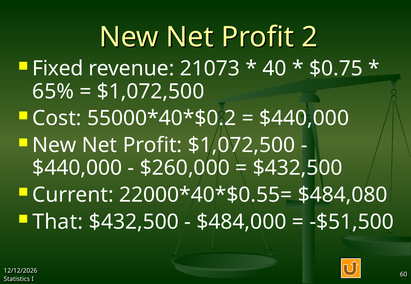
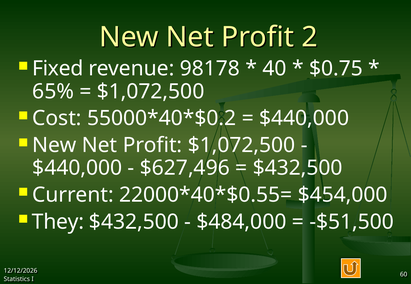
21073: 21073 -> 98178
$260,000: $260,000 -> $627,496
$484,080: $484,080 -> $454,000
That: That -> They
